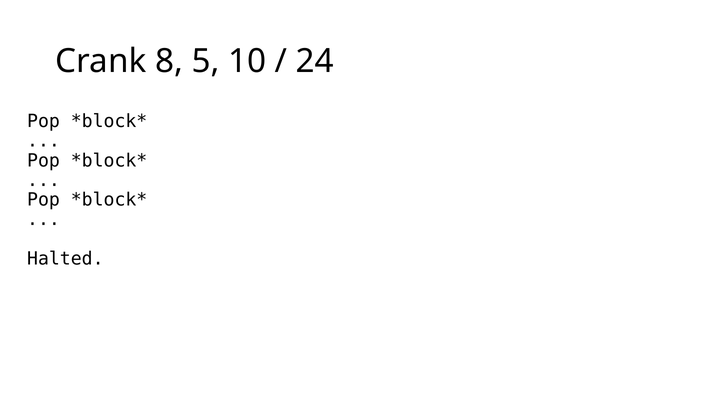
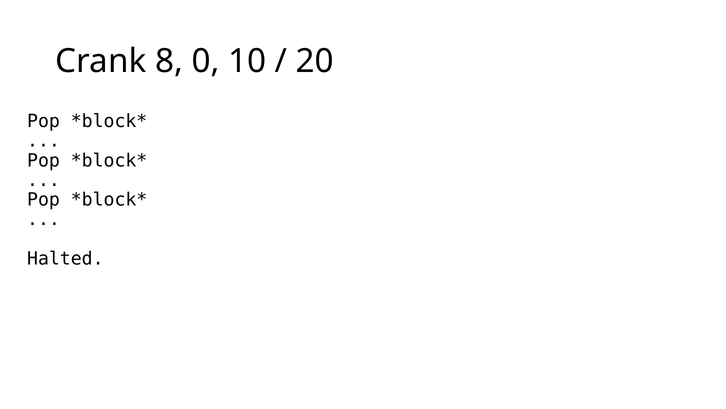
5: 5 -> 0
24: 24 -> 20
